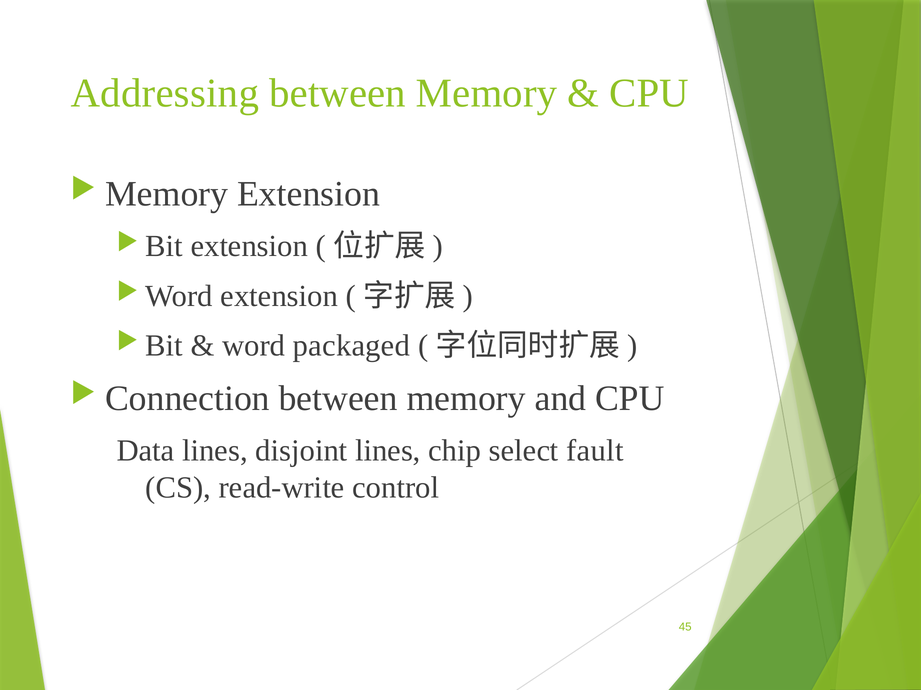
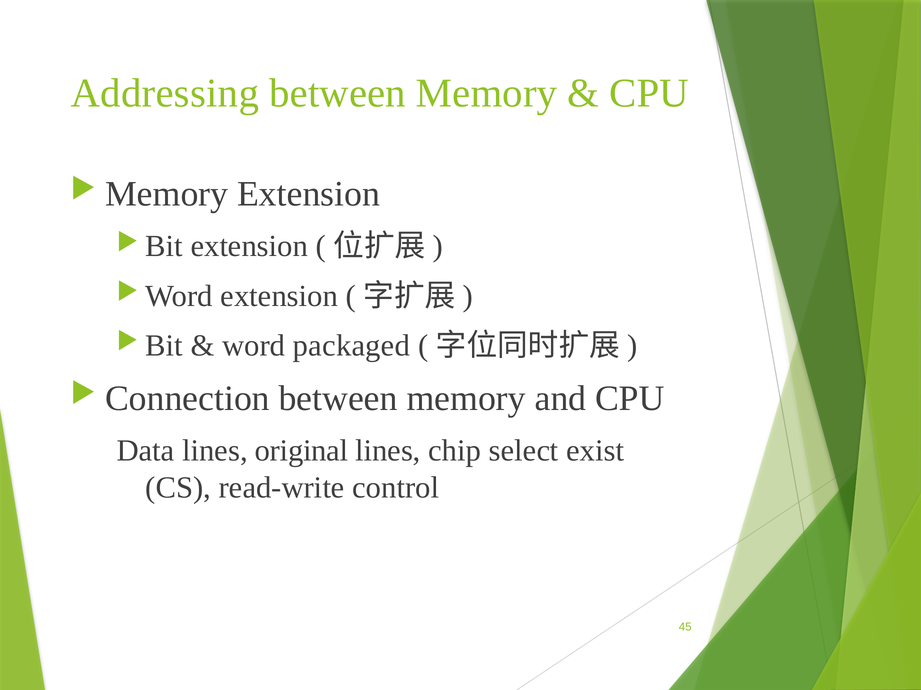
disjoint: disjoint -> original
fault: fault -> exist
